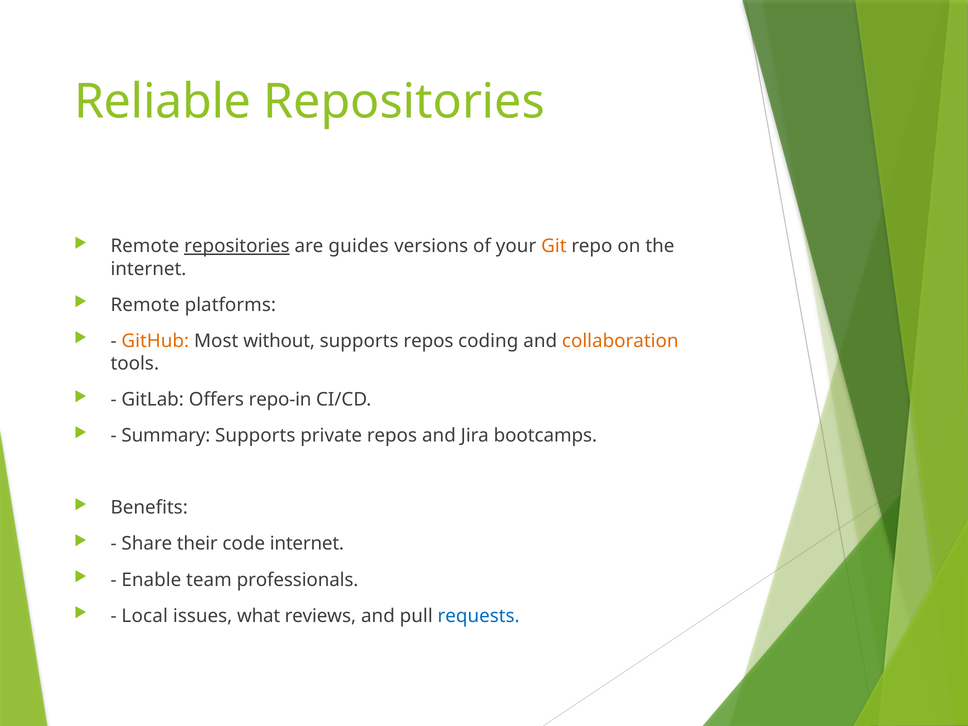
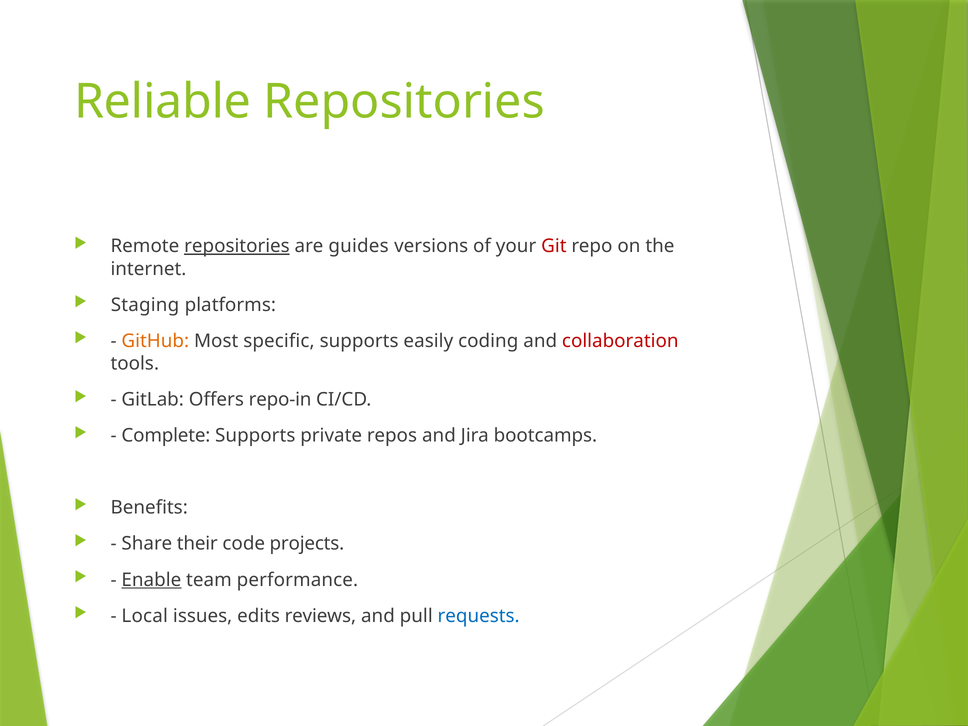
Git colour: orange -> red
Remote at (145, 305): Remote -> Staging
without: without -> specific
supports repos: repos -> easily
collaboration colour: orange -> red
Summary: Summary -> Complete
code internet: internet -> projects
Enable underline: none -> present
professionals: professionals -> performance
what: what -> edits
